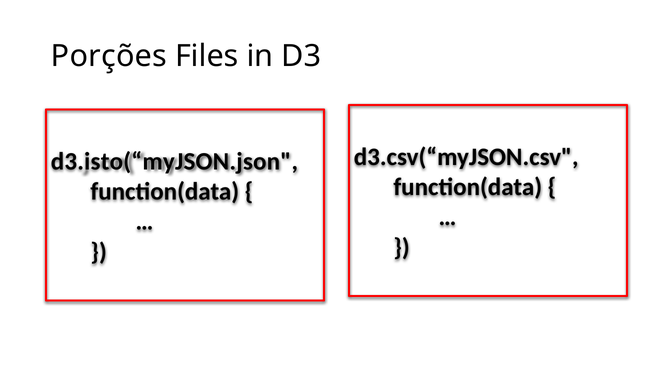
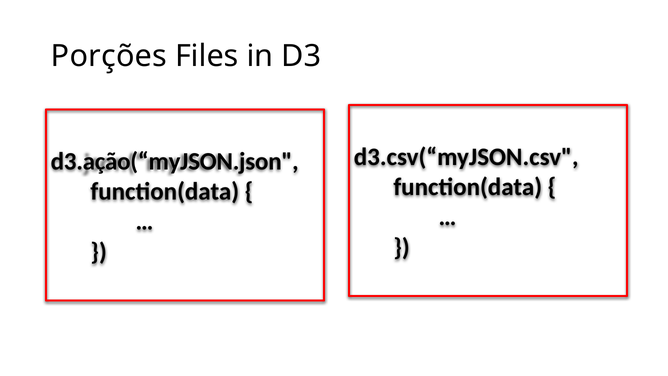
d3.isto(“myJSON.json: d3.isto(“myJSON.json -> d3.ação(“myJSON.json
